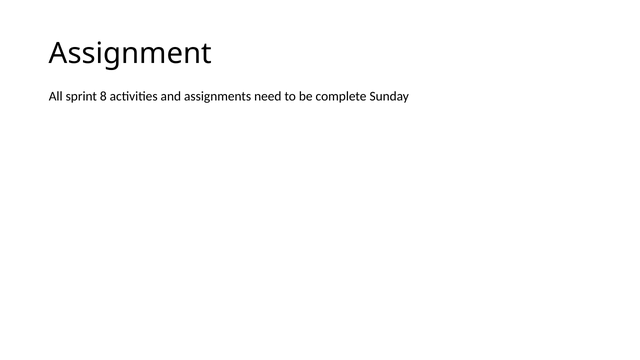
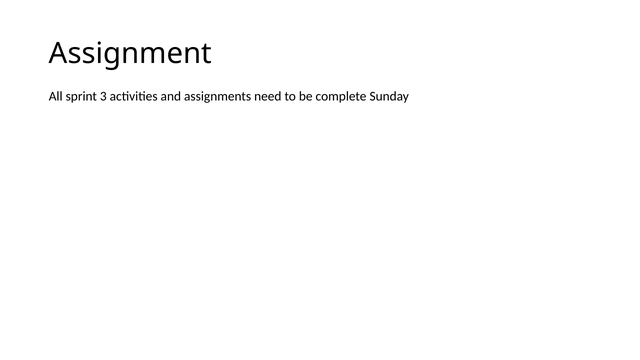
8: 8 -> 3
